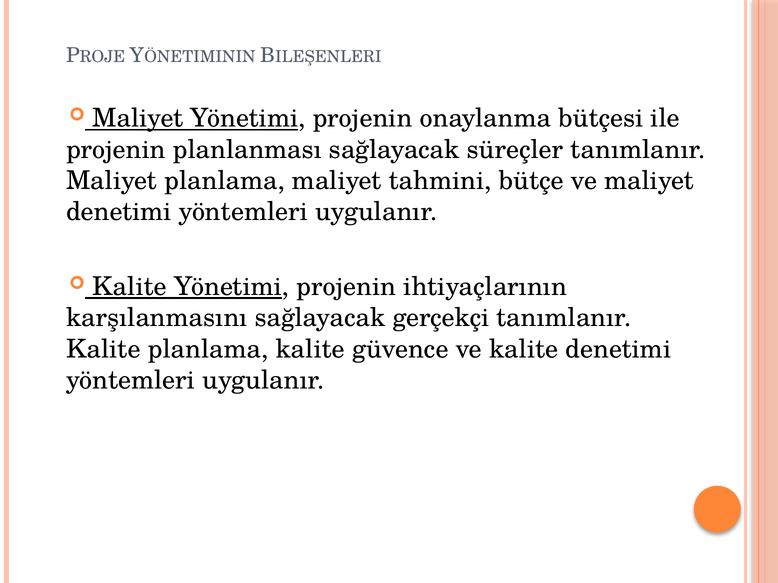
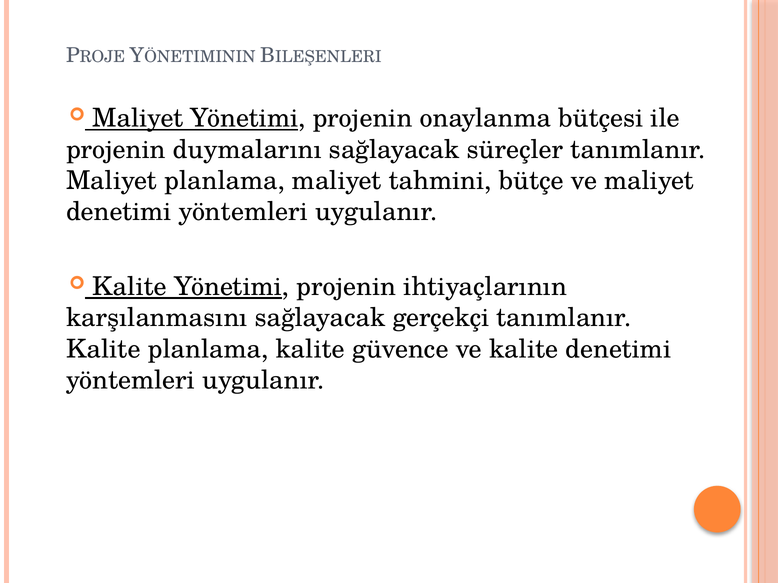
planlanması: planlanması -> duymalarını
